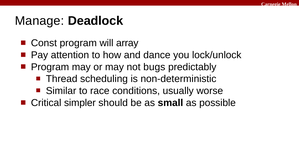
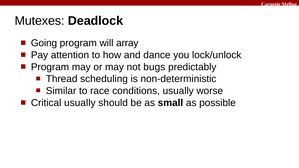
Manage: Manage -> Mutexes
Const: Const -> Going
Critical simpler: simpler -> usually
